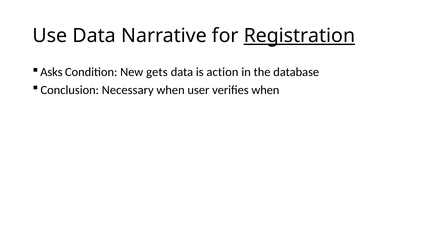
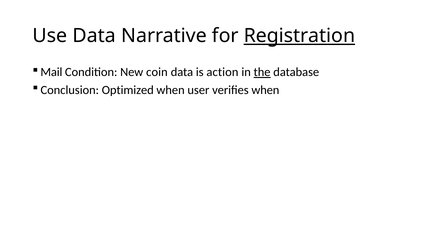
Asks: Asks -> Mail
gets: gets -> coin
the underline: none -> present
Necessary: Necessary -> Optimized
